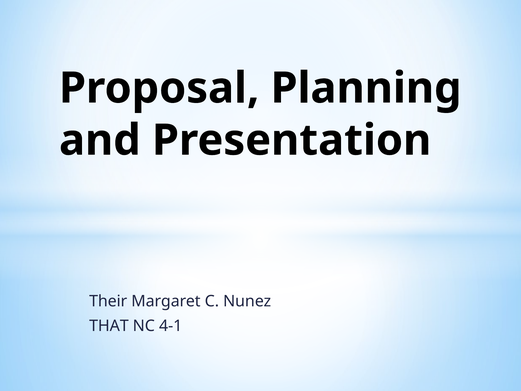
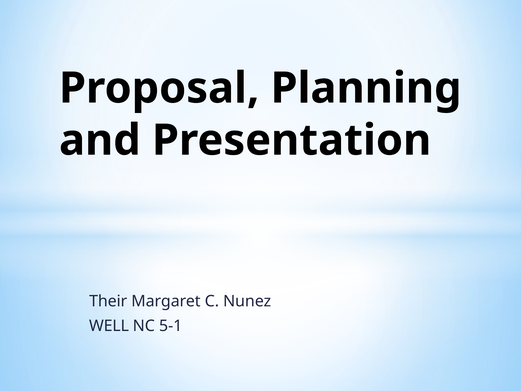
THAT: THAT -> WELL
4-1: 4-1 -> 5-1
